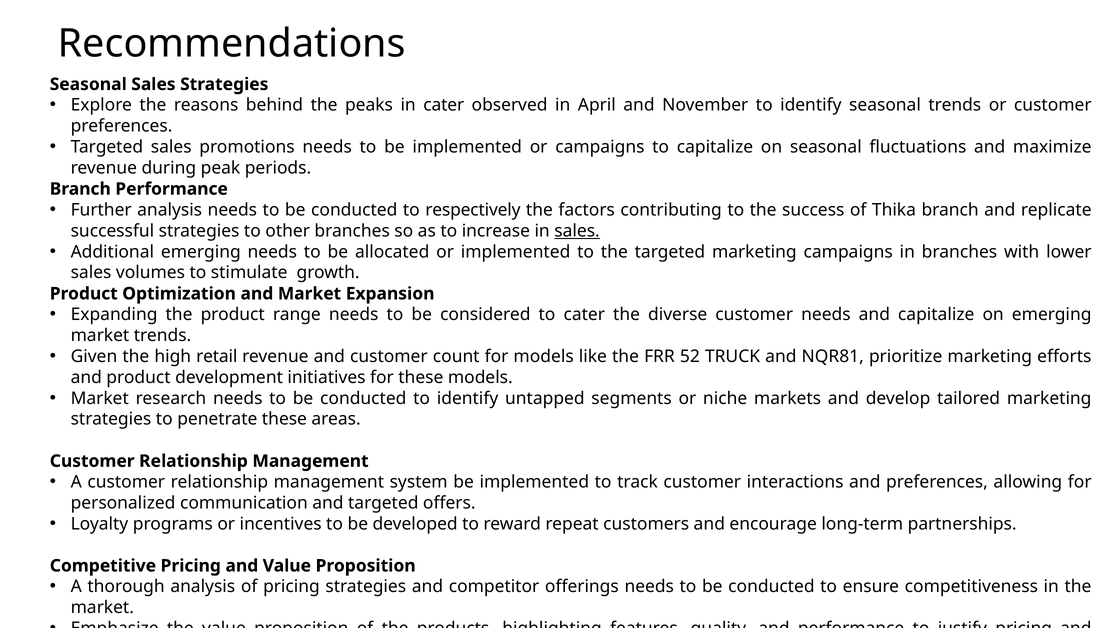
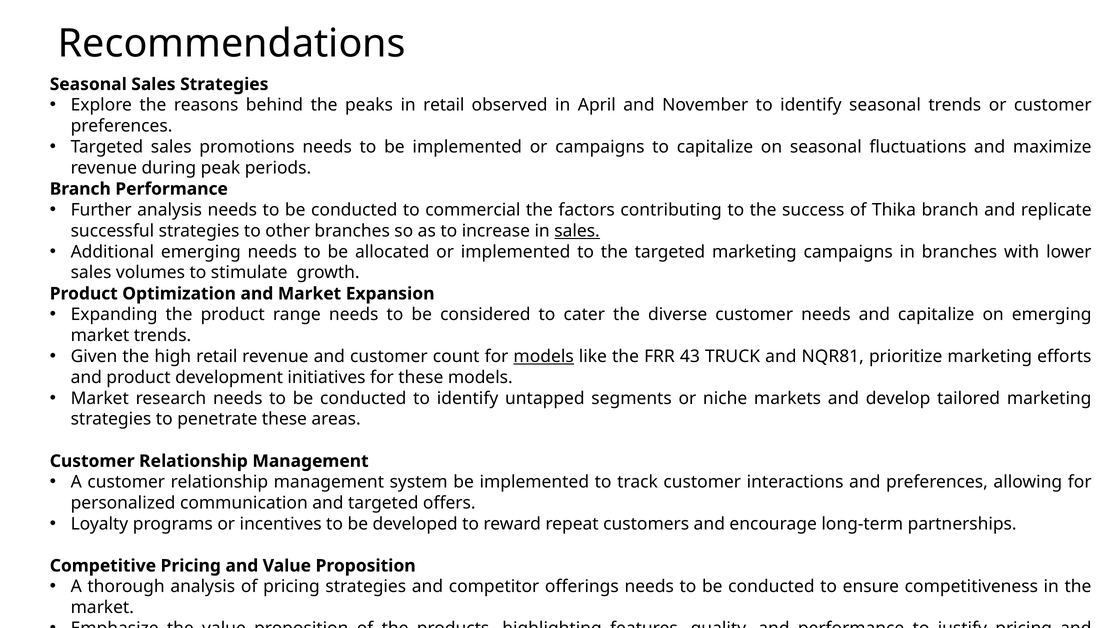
in cater: cater -> retail
respectively: respectively -> commercial
models at (544, 356) underline: none -> present
52: 52 -> 43
